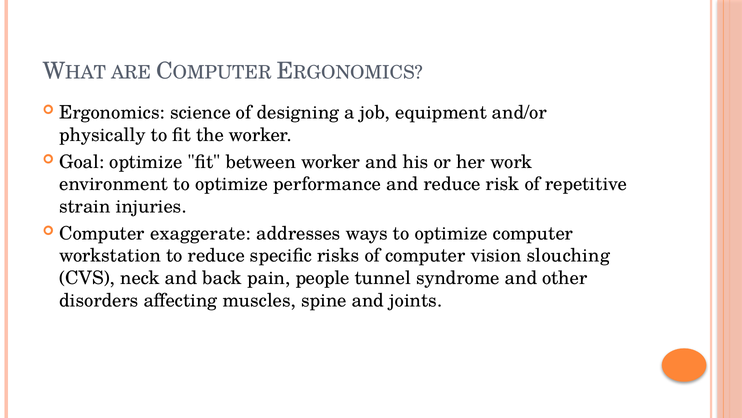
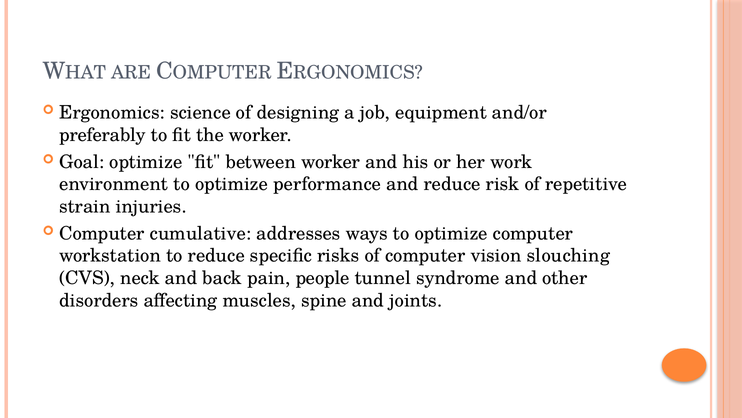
physically: physically -> preferably
exaggerate: exaggerate -> cumulative
